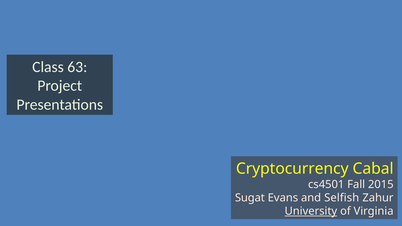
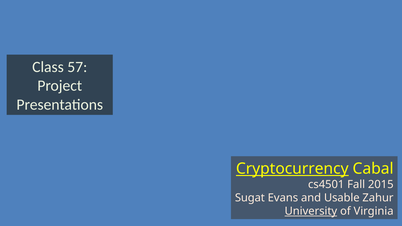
63: 63 -> 57
Cryptocurrency underline: none -> present
Selfish: Selfish -> Usable
